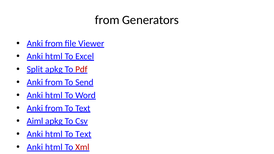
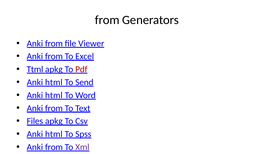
html at (54, 56): html -> from
Split: Split -> Ttml
from at (54, 82): from -> html
Aiml: Aiml -> Files
Text at (83, 134): Text -> Spss
html at (54, 147): html -> from
Xml colour: red -> purple
